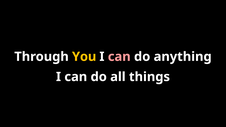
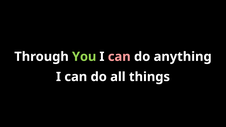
You colour: yellow -> light green
